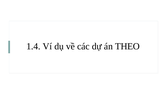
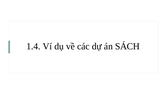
THEO: THEO -> SÁCH
